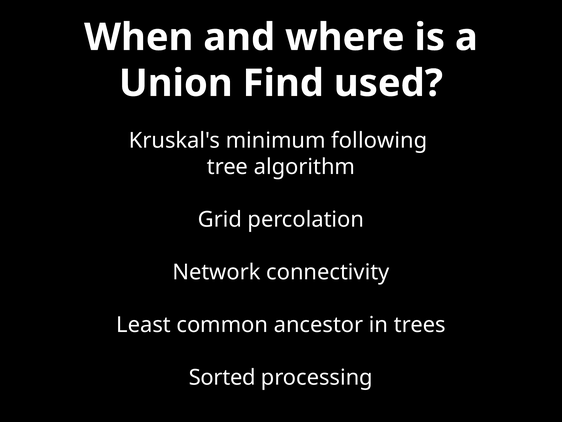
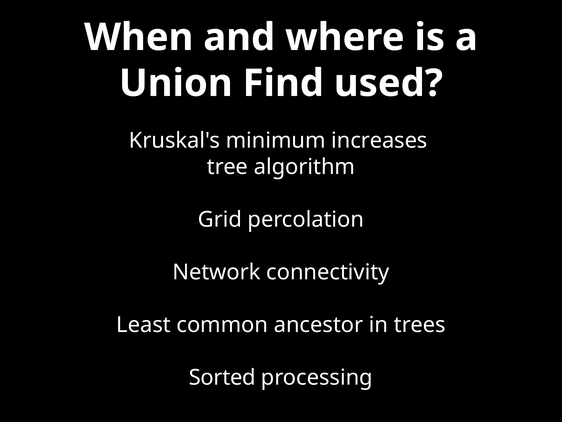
following: following -> increases
